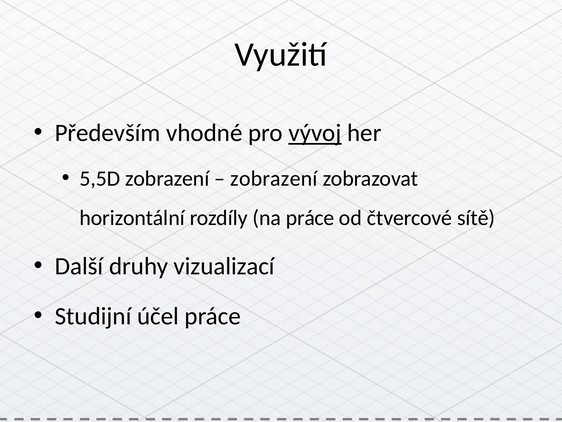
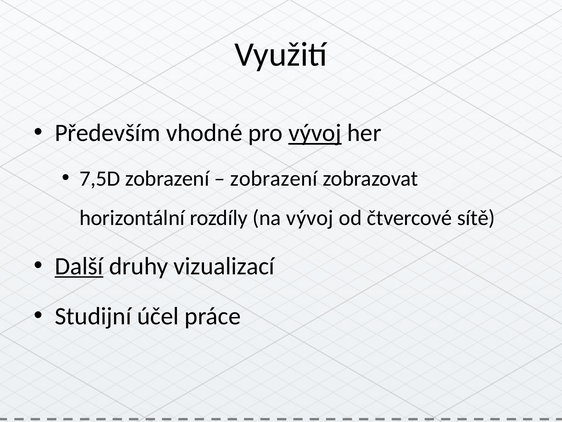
5,5D: 5,5D -> 7,5D
na práce: práce -> vývoj
Další underline: none -> present
